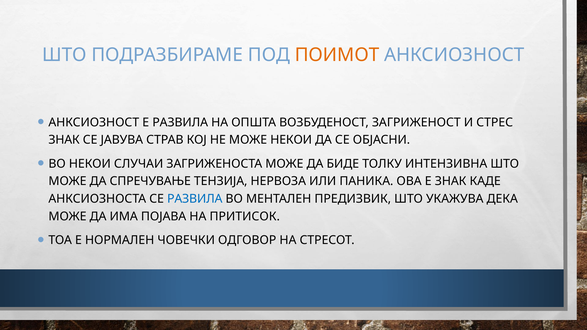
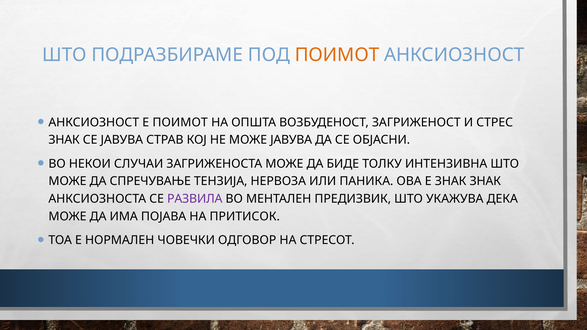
Е РАЗВИЛА: РАЗВИЛА -> ПОИМОТ
МОЖЕ НЕКОИ: НЕКОИ -> ЈАВУВА
ЗНАК КАДЕ: КАДЕ -> ЗНАК
РАЗВИЛА at (195, 199) colour: blue -> purple
